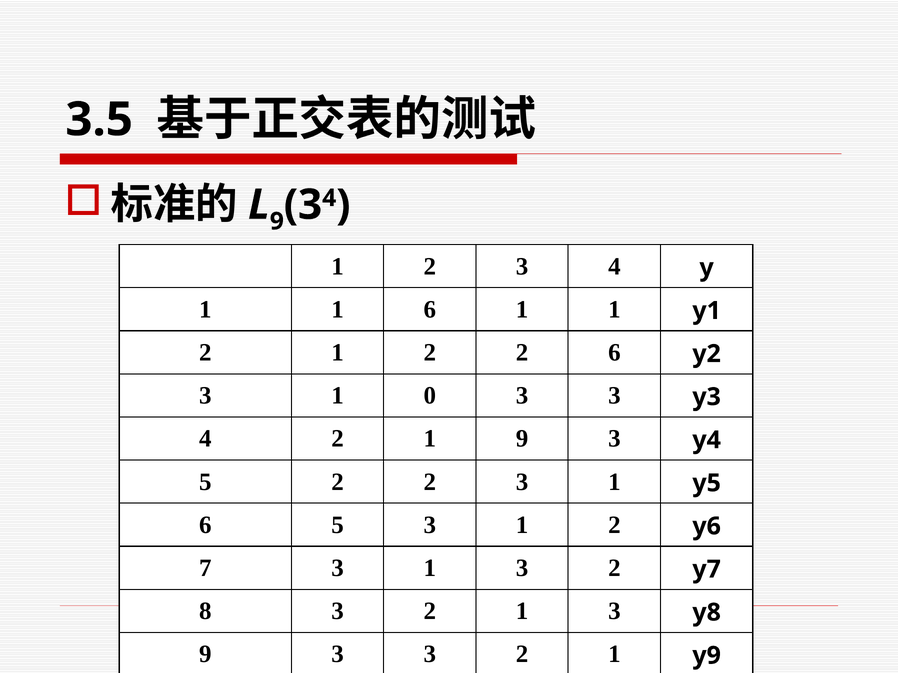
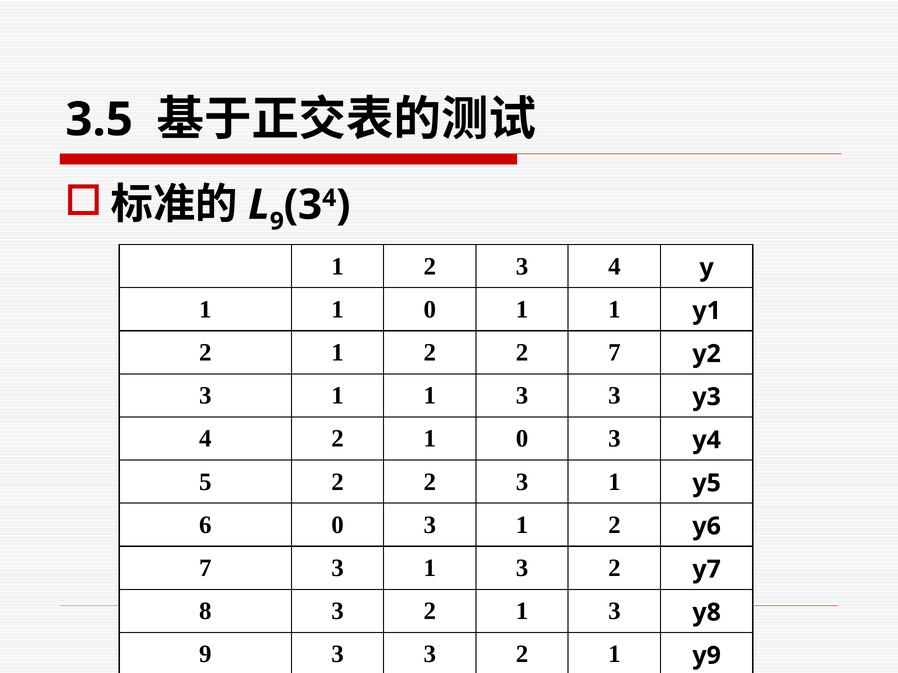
1 1 6: 6 -> 0
2 6: 6 -> 7
3 1 0: 0 -> 1
2 1 9: 9 -> 0
6 5: 5 -> 0
